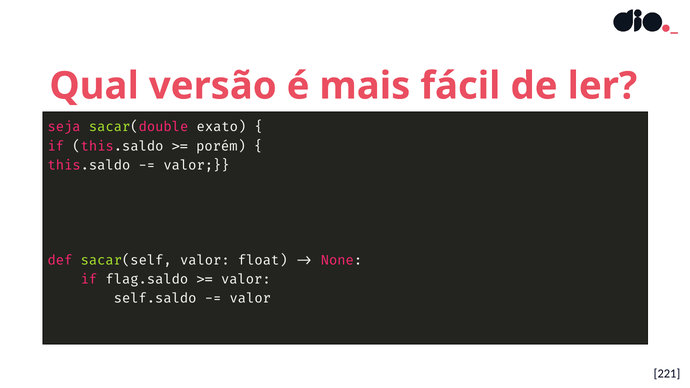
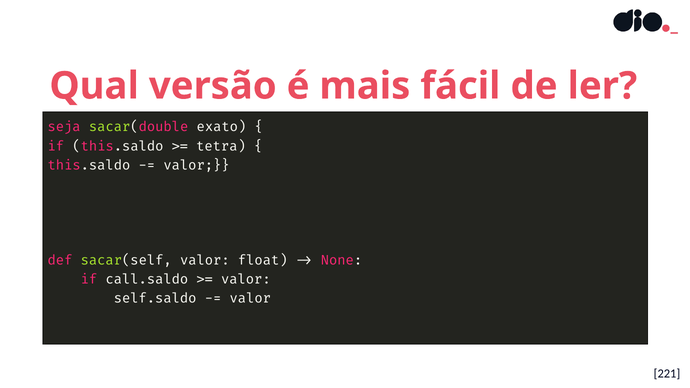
porém: porém -> tetra
flag.saldo: flag.saldo -> call.saldo
